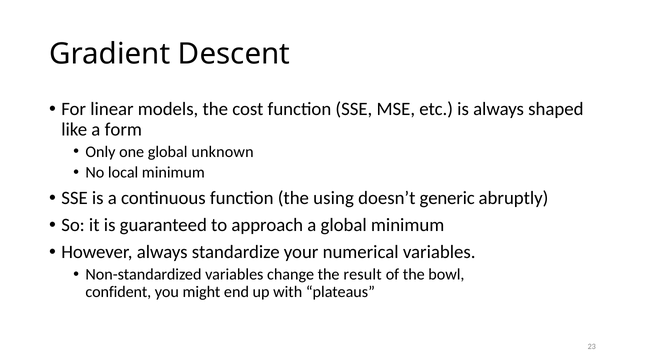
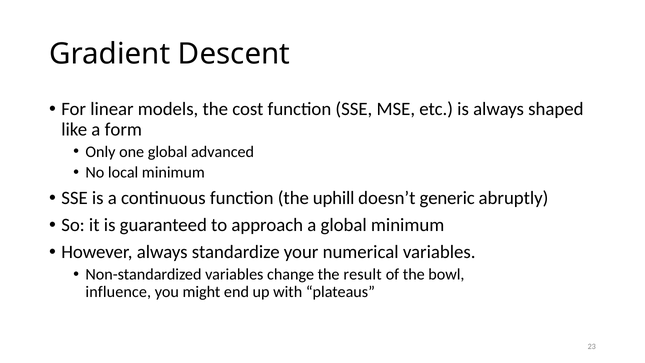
unknown: unknown -> advanced
using: using -> uphill
confident: confident -> influence
